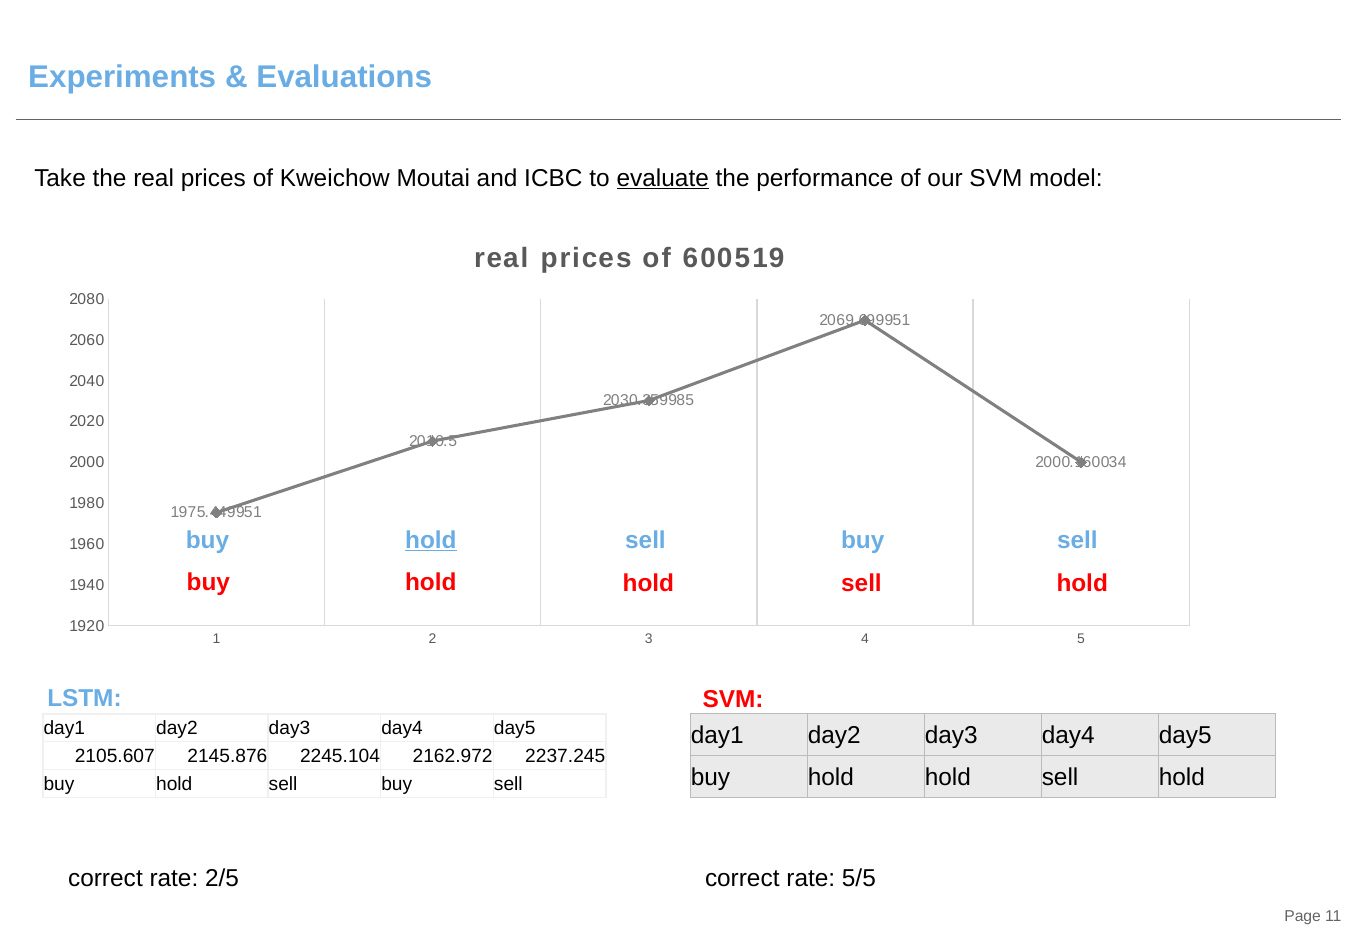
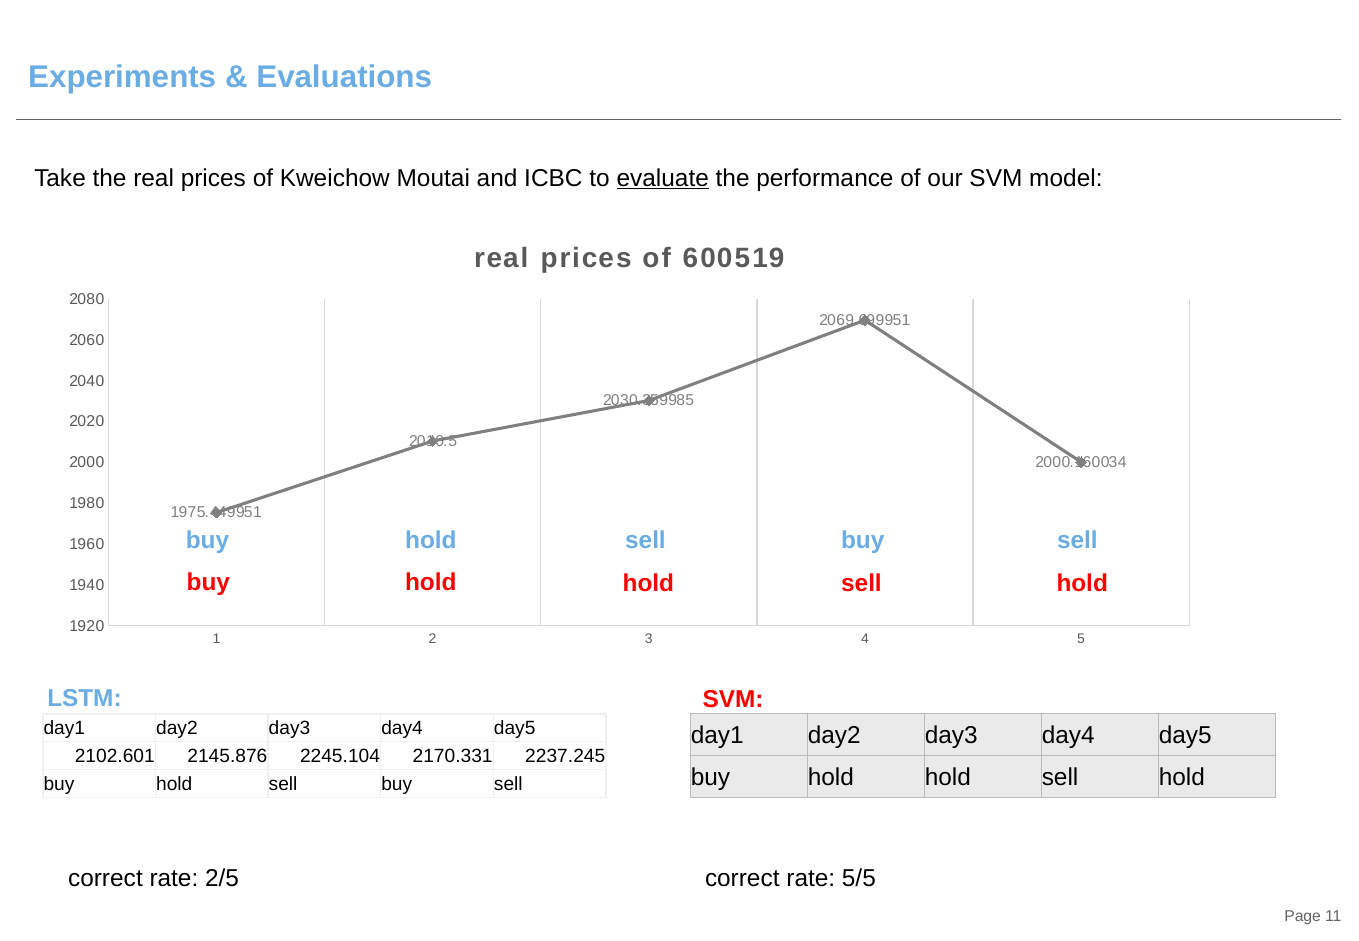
hold at (431, 540) underline: present -> none
2105.607: 2105.607 -> 2102.601
2162.972: 2162.972 -> 2170.331
